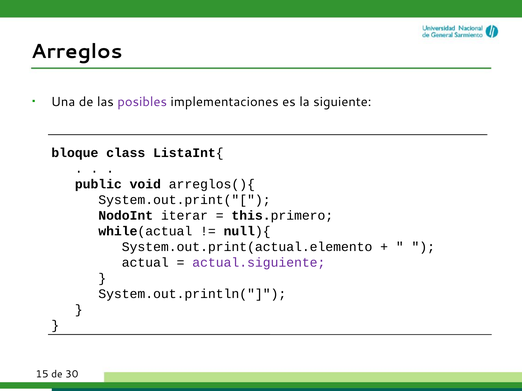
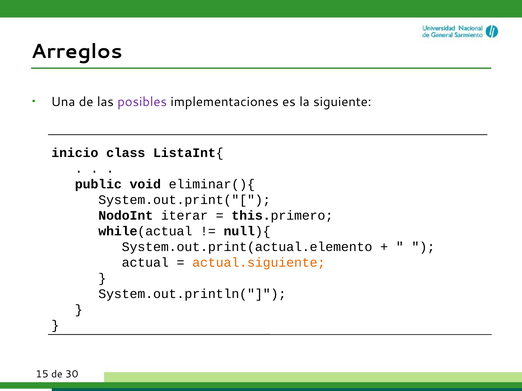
bloque: bloque -> inicio
arreglos(){: arreglos(){ -> eliminar(){
actual.siguiente colour: purple -> orange
